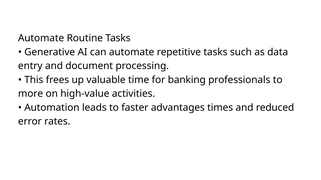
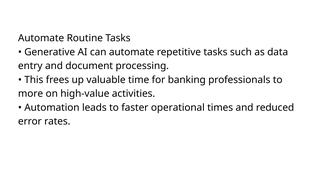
advantages: advantages -> operational
